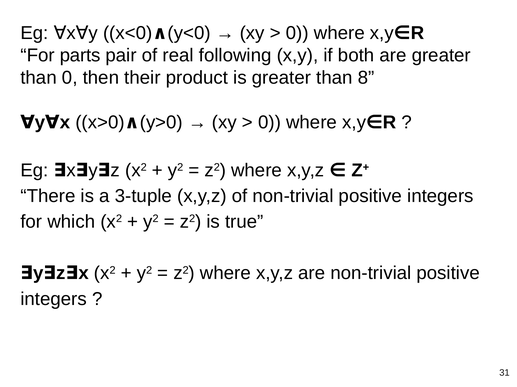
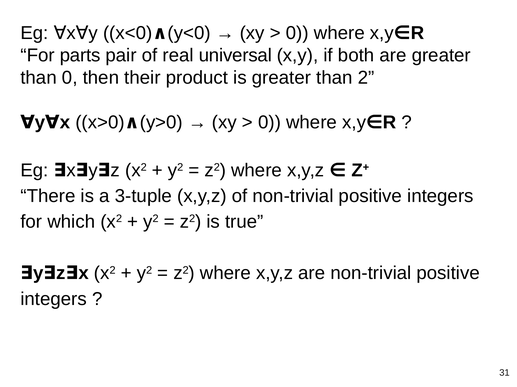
following: following -> universal
8: 8 -> 2
